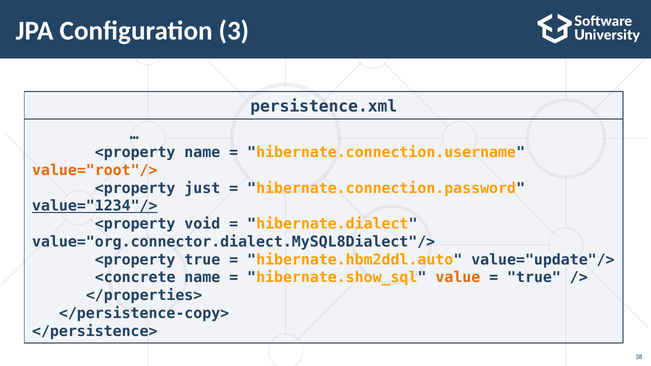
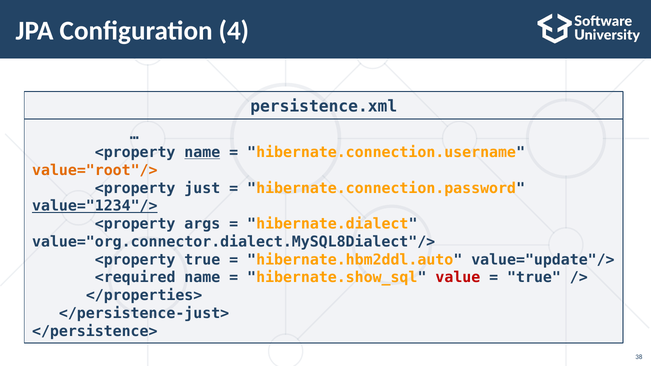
3: 3 -> 4
name at (202, 152) underline: none -> present
void: void -> args
<concrete: <concrete -> <required
value colour: orange -> red
</persistence-copy>: </persistence-copy> -> </persistence-just>
